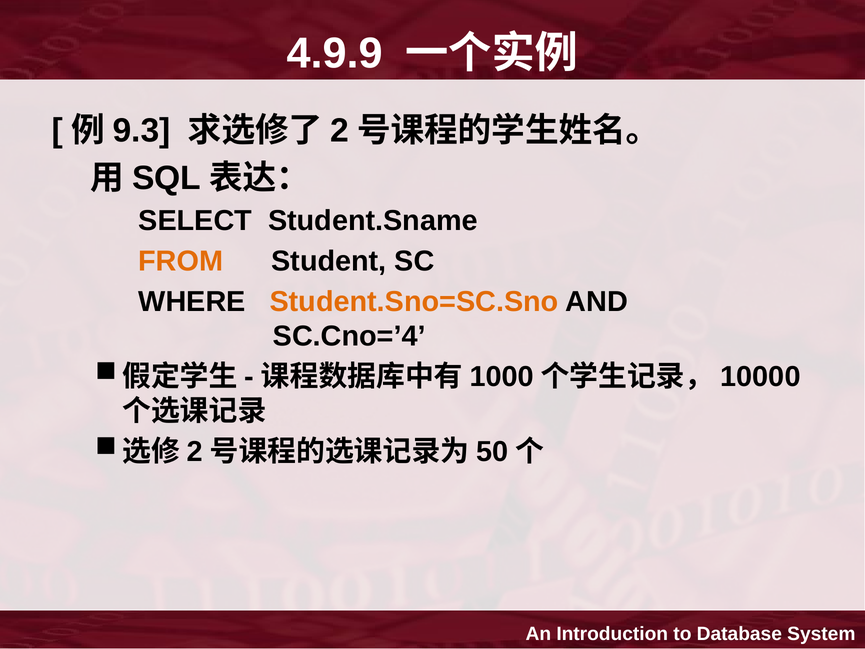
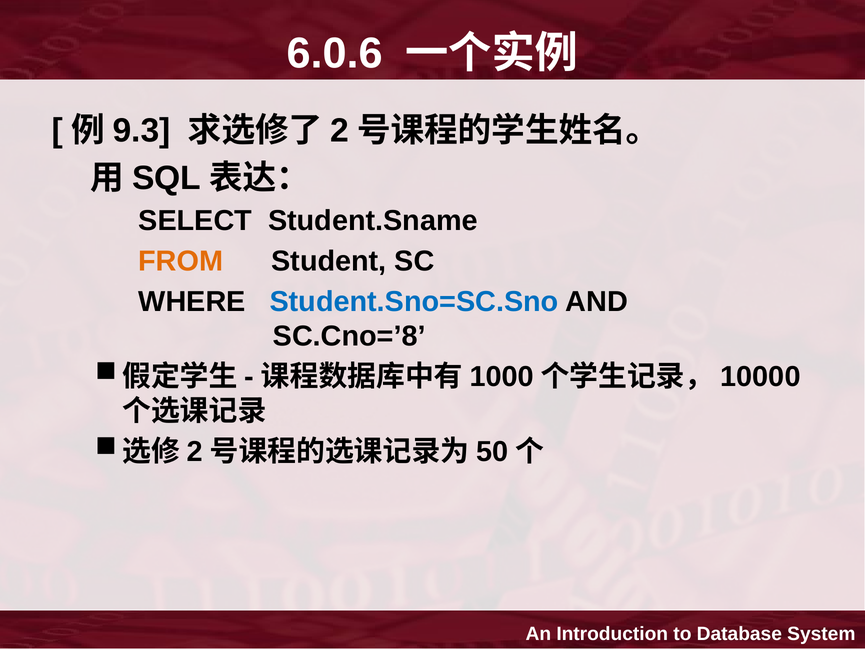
4.9.9: 4.9.9 -> 6.0.6
Student.Sno=SC.Sno colour: orange -> blue
SC.Cno=’4: SC.Cno=’4 -> SC.Cno=’8
